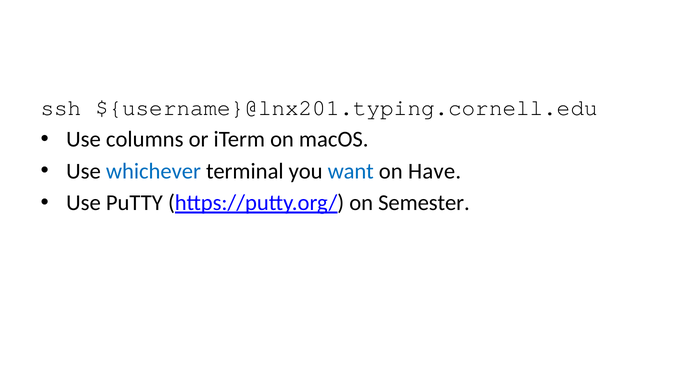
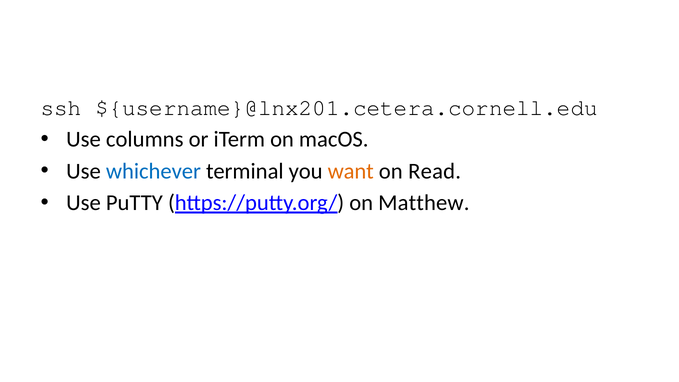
${username}@lnx201.typing.cornell.edu: ${username}@lnx201.typing.cornell.edu -> ${username}@lnx201.cetera.cornell.edu
want colour: blue -> orange
Have: Have -> Read
Semester: Semester -> Matthew
